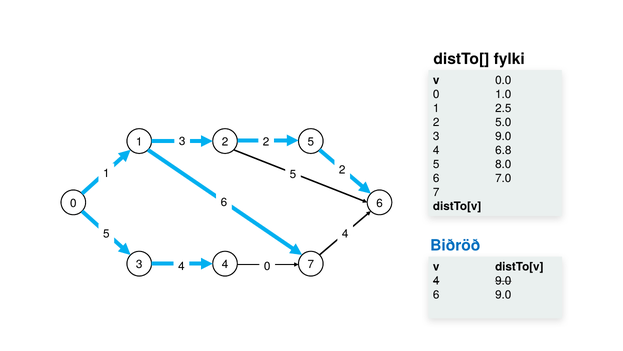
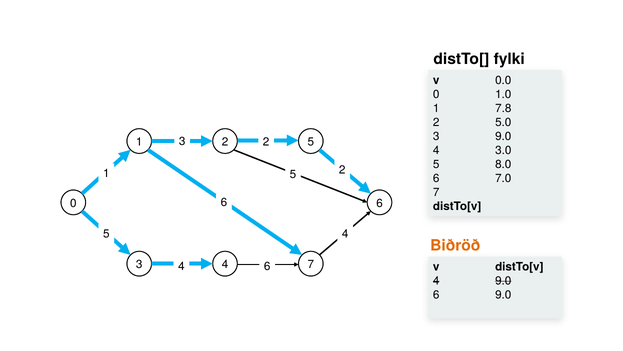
2.5: 2.5 -> 7.8
6.8: 6.8 -> 3.0
Biðröð colour: blue -> orange
0 at (267, 266): 0 -> 6
